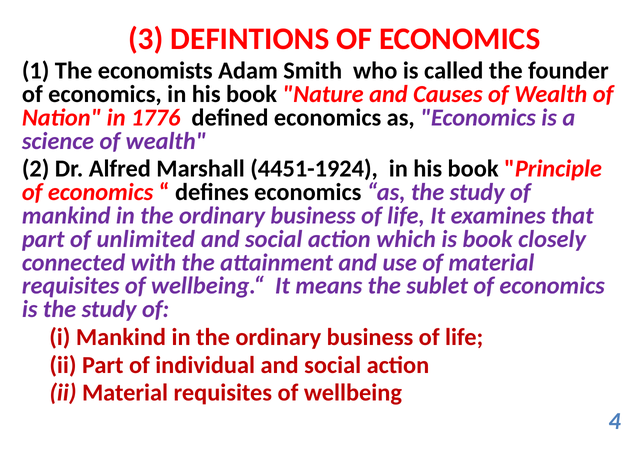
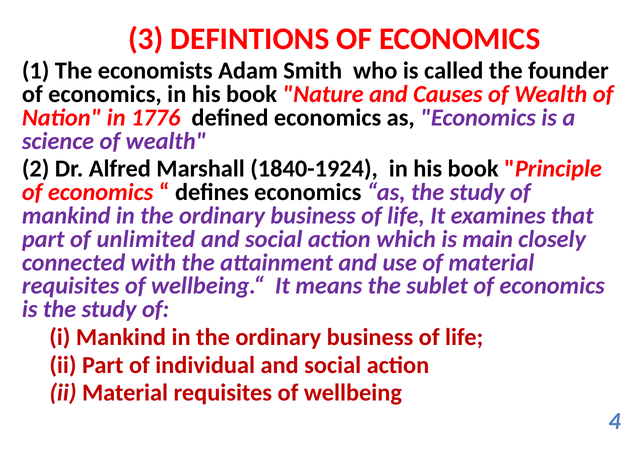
4451-1924: 4451-1924 -> 1840-1924
is book: book -> main
